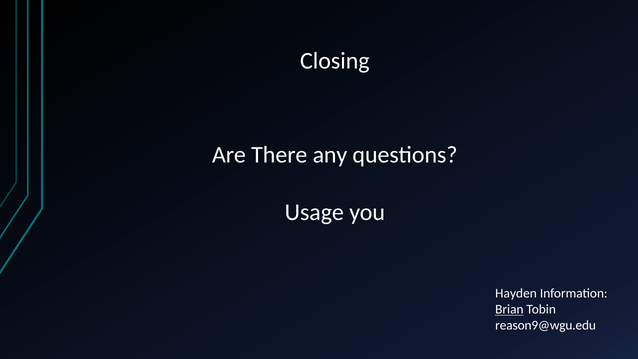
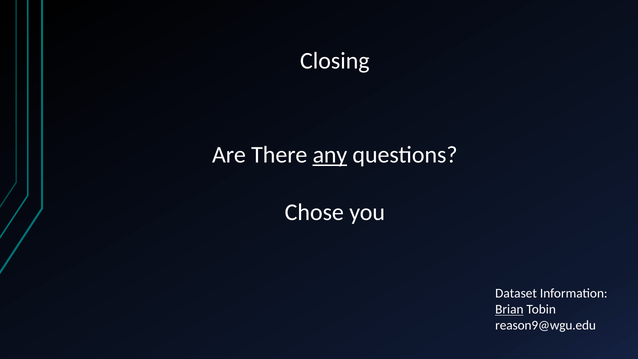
any underline: none -> present
Usage: Usage -> Chose
Hayden: Hayden -> Dataset
